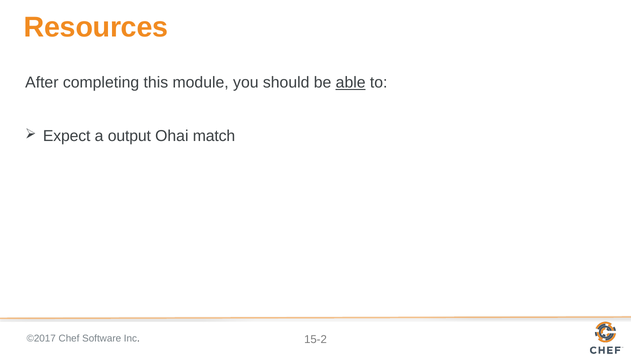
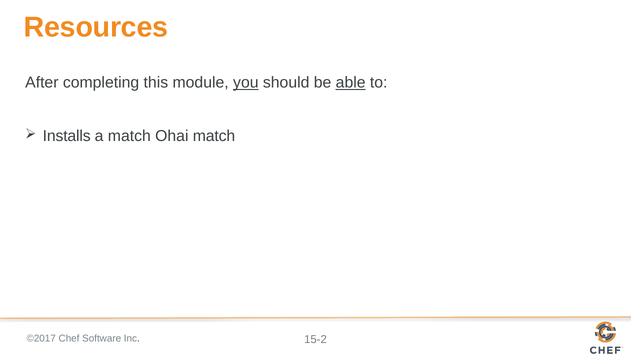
you underline: none -> present
Expect: Expect -> Installs
a output: output -> match
